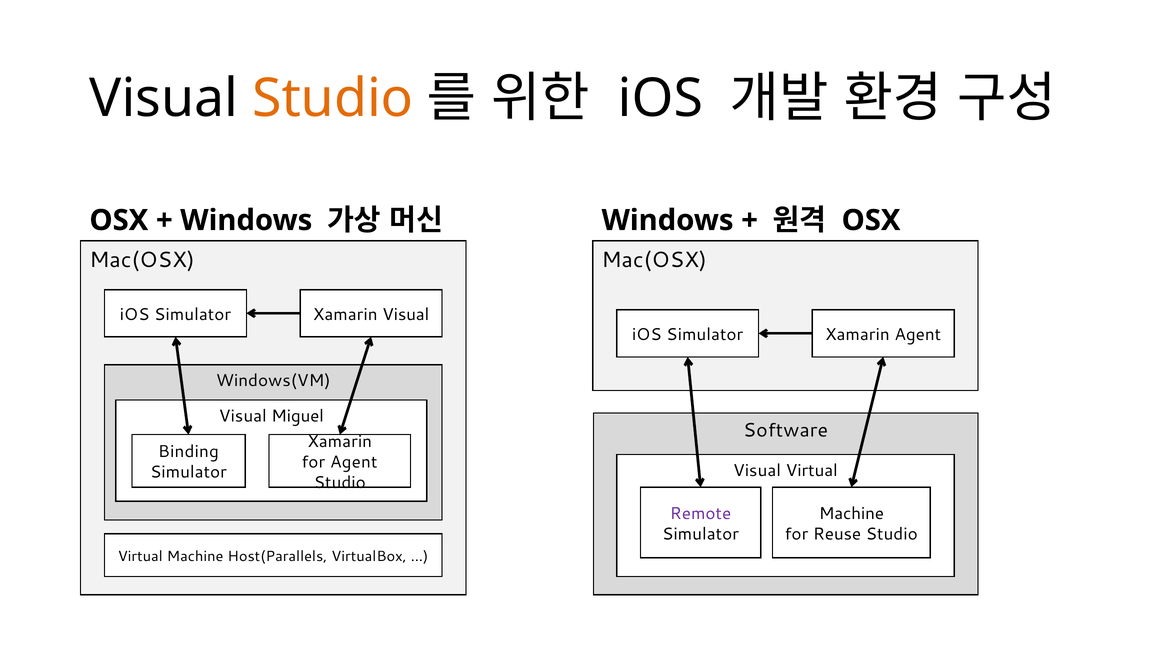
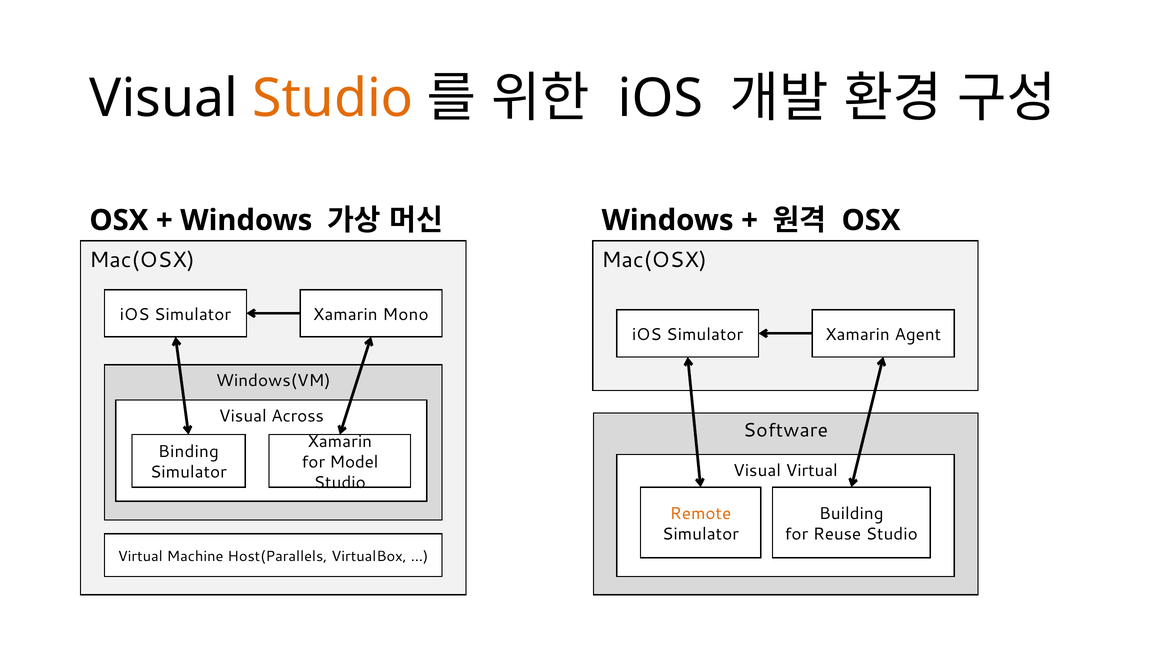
Xamarin Visual: Visual -> Mono
Miguel: Miguel -> Across
for Agent: Agent -> Model
Remote colour: purple -> orange
Machine at (851, 513): Machine -> Building
